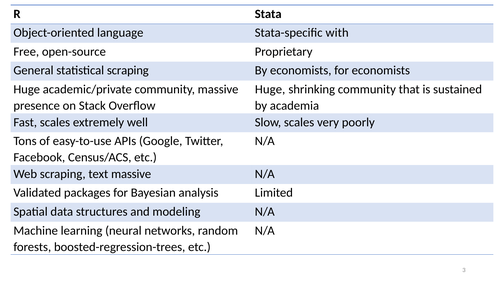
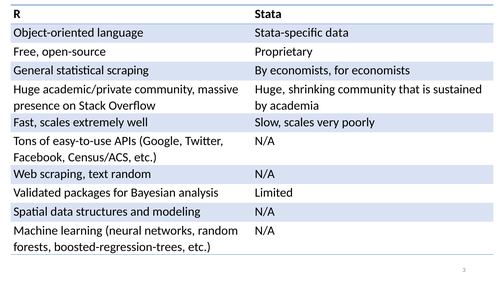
Stata-specific with: with -> data
text massive: massive -> random
